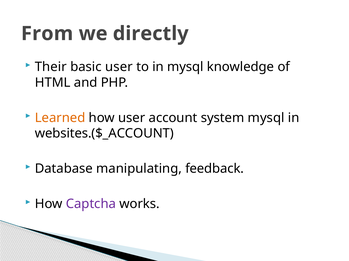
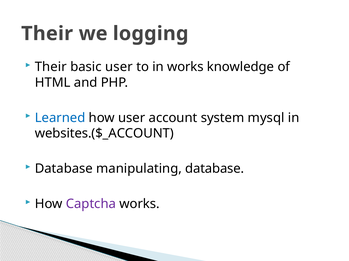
From at (47, 34): From -> Their
directly: directly -> logging
in mysql: mysql -> works
Learned colour: orange -> blue
manipulating feedback: feedback -> database
